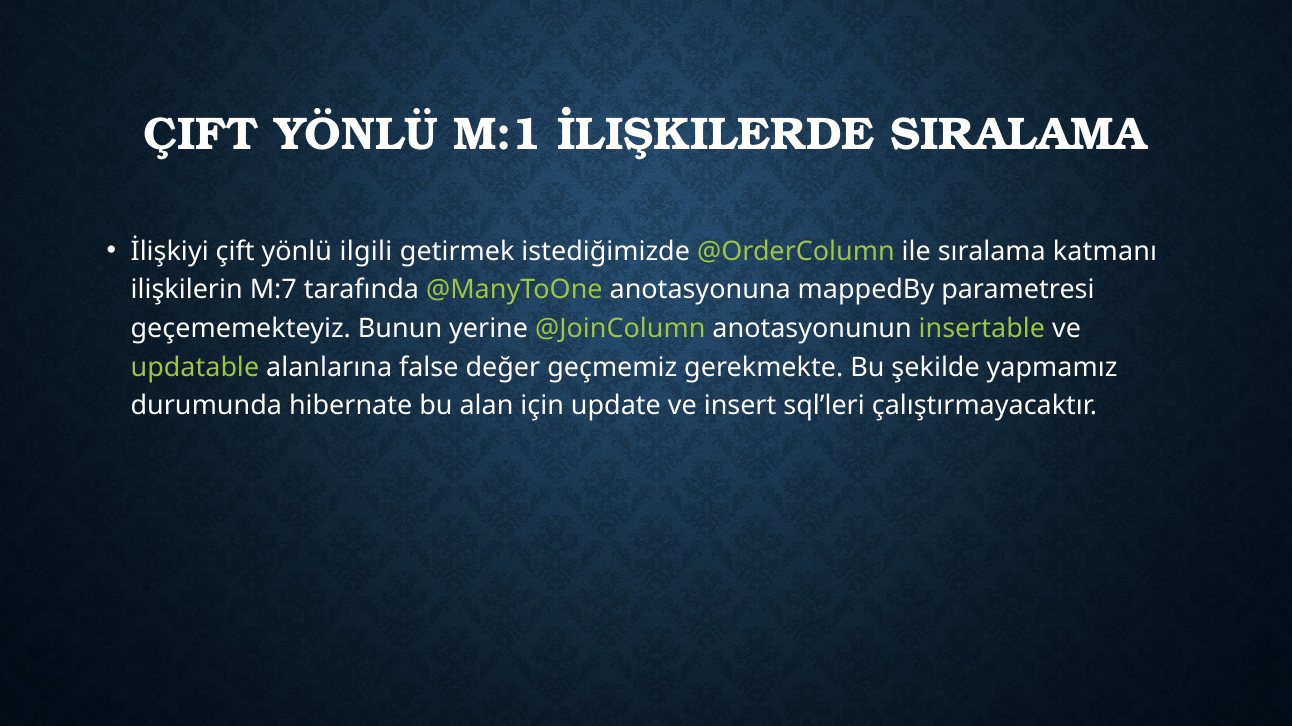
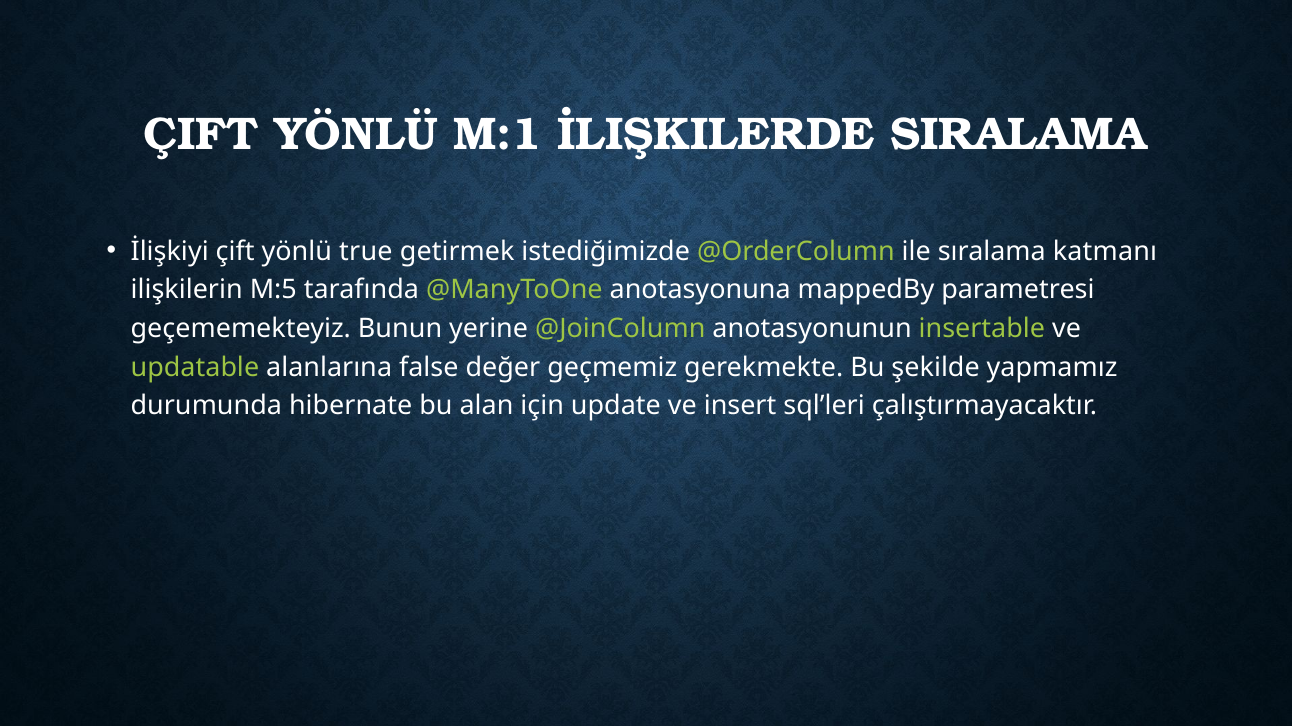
ilgili: ilgili -> true
M:7: M:7 -> M:5
